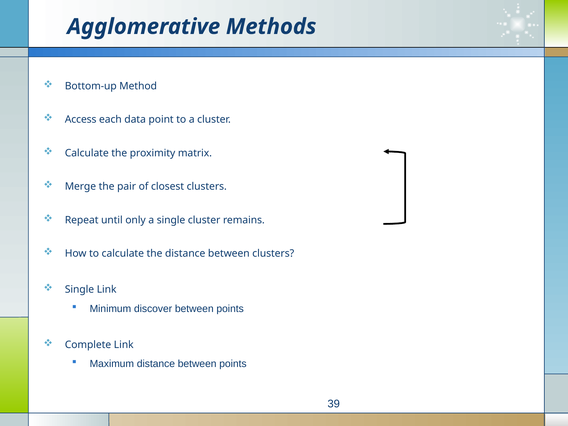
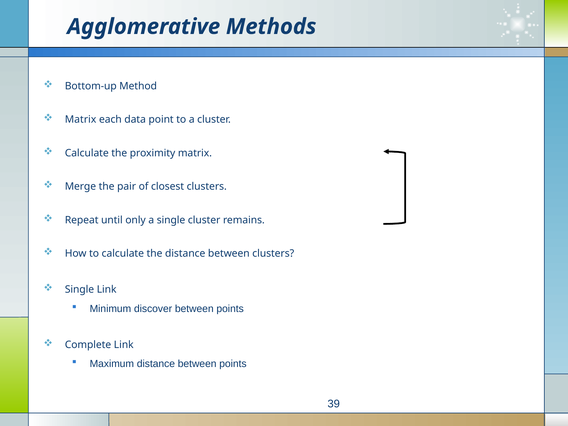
Access at (81, 120): Access -> Matrix
